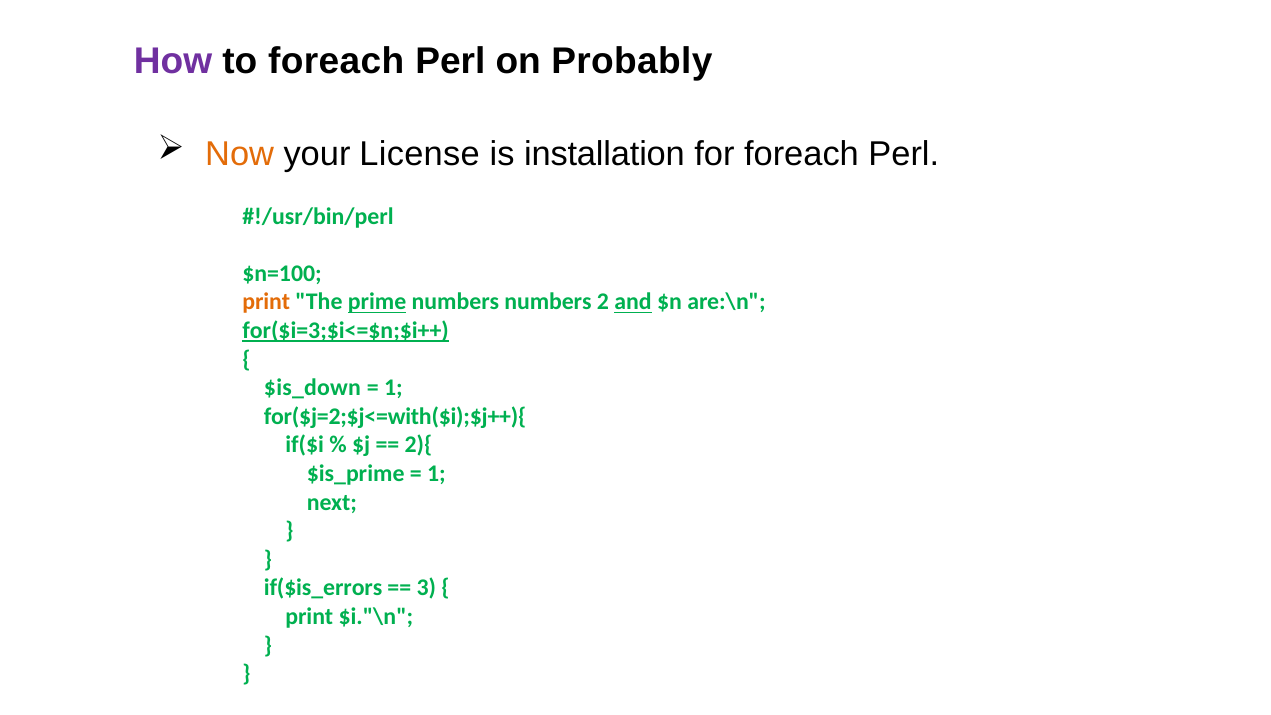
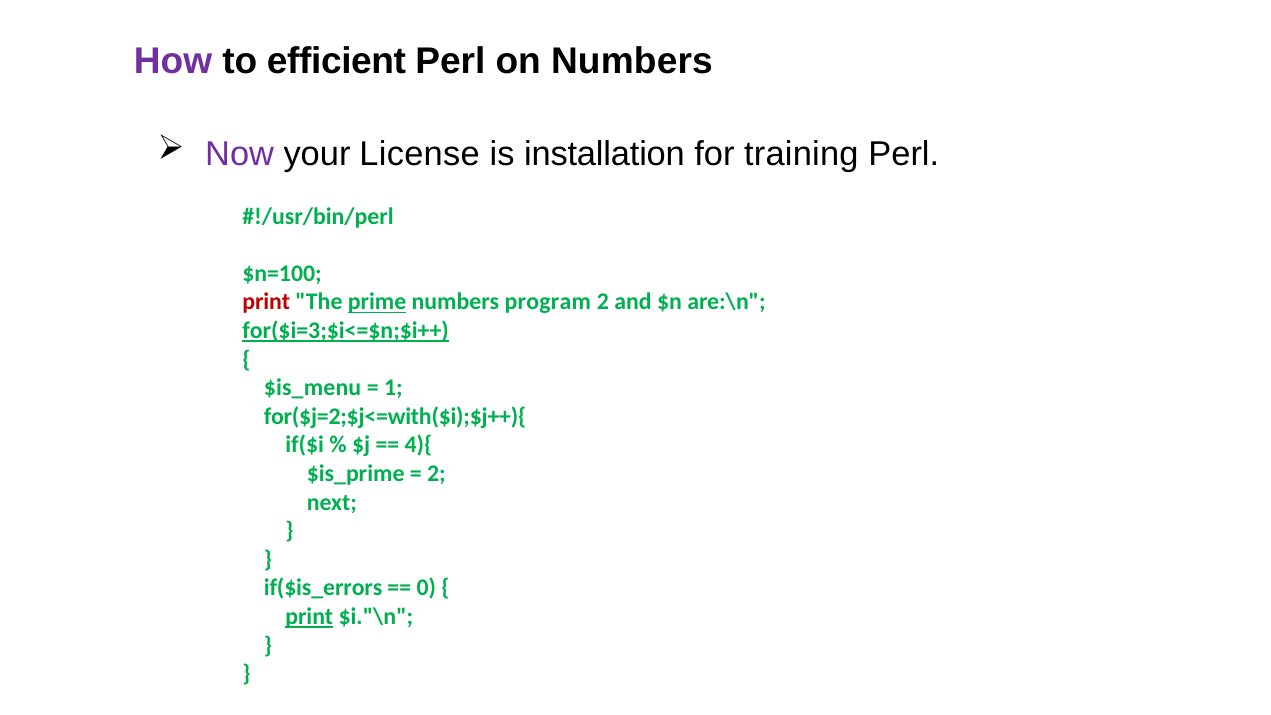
to foreach: foreach -> efficient
on Probably: Probably -> Numbers
Now colour: orange -> purple
for foreach: foreach -> training
print at (266, 302) colour: orange -> red
numbers numbers: numbers -> program
and underline: present -> none
$is_down: $is_down -> $is_menu
2){: 2){ -> 4){
1 at (436, 474): 1 -> 2
3: 3 -> 0
print at (309, 617) underline: none -> present
